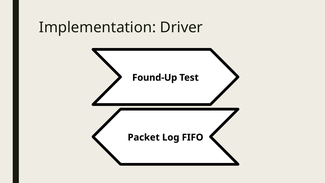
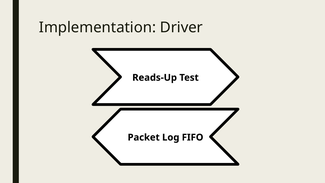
Found-Up: Found-Up -> Reads-Up
